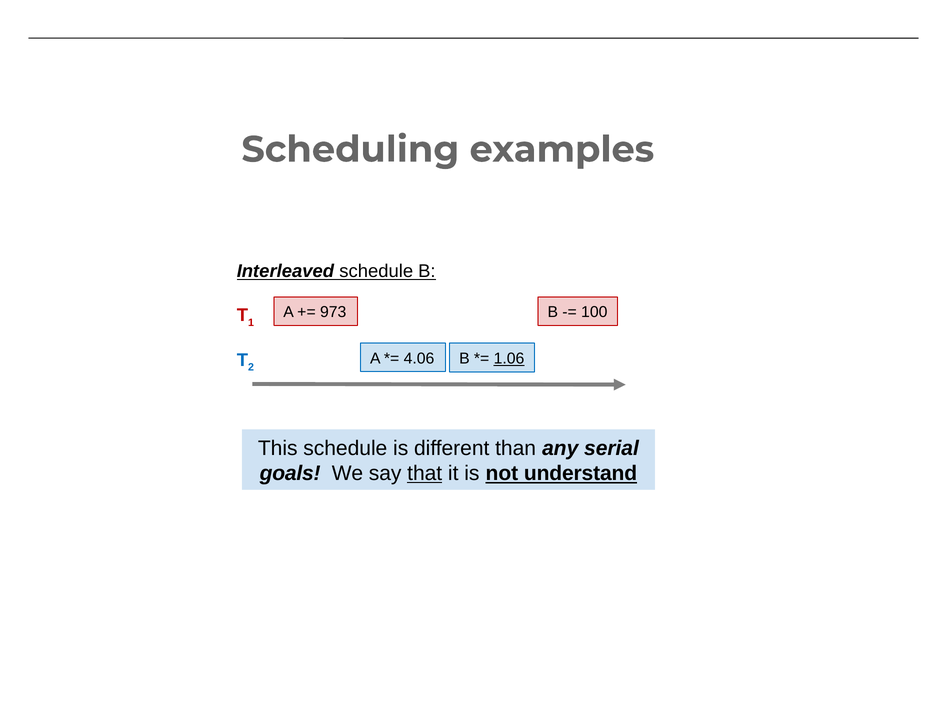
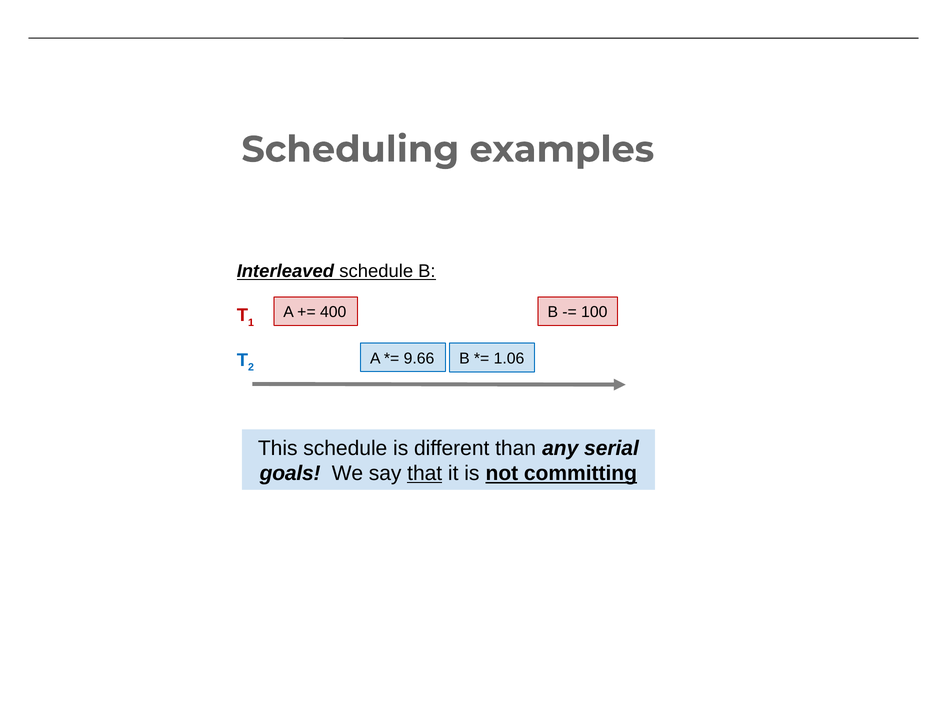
973: 973 -> 400
4.06: 4.06 -> 9.66
1.06 underline: present -> none
understand: understand -> committing
